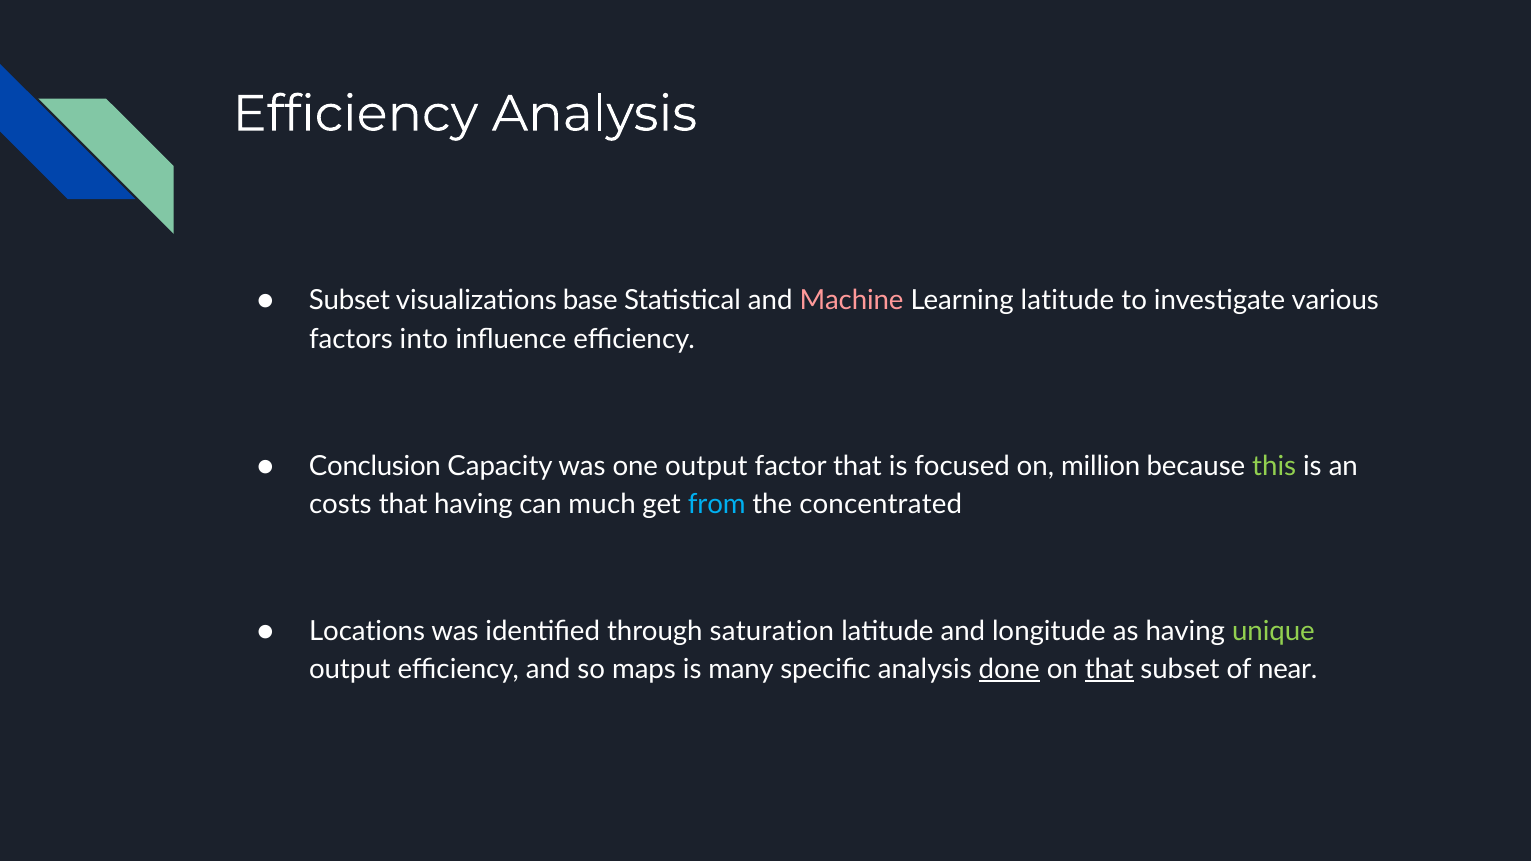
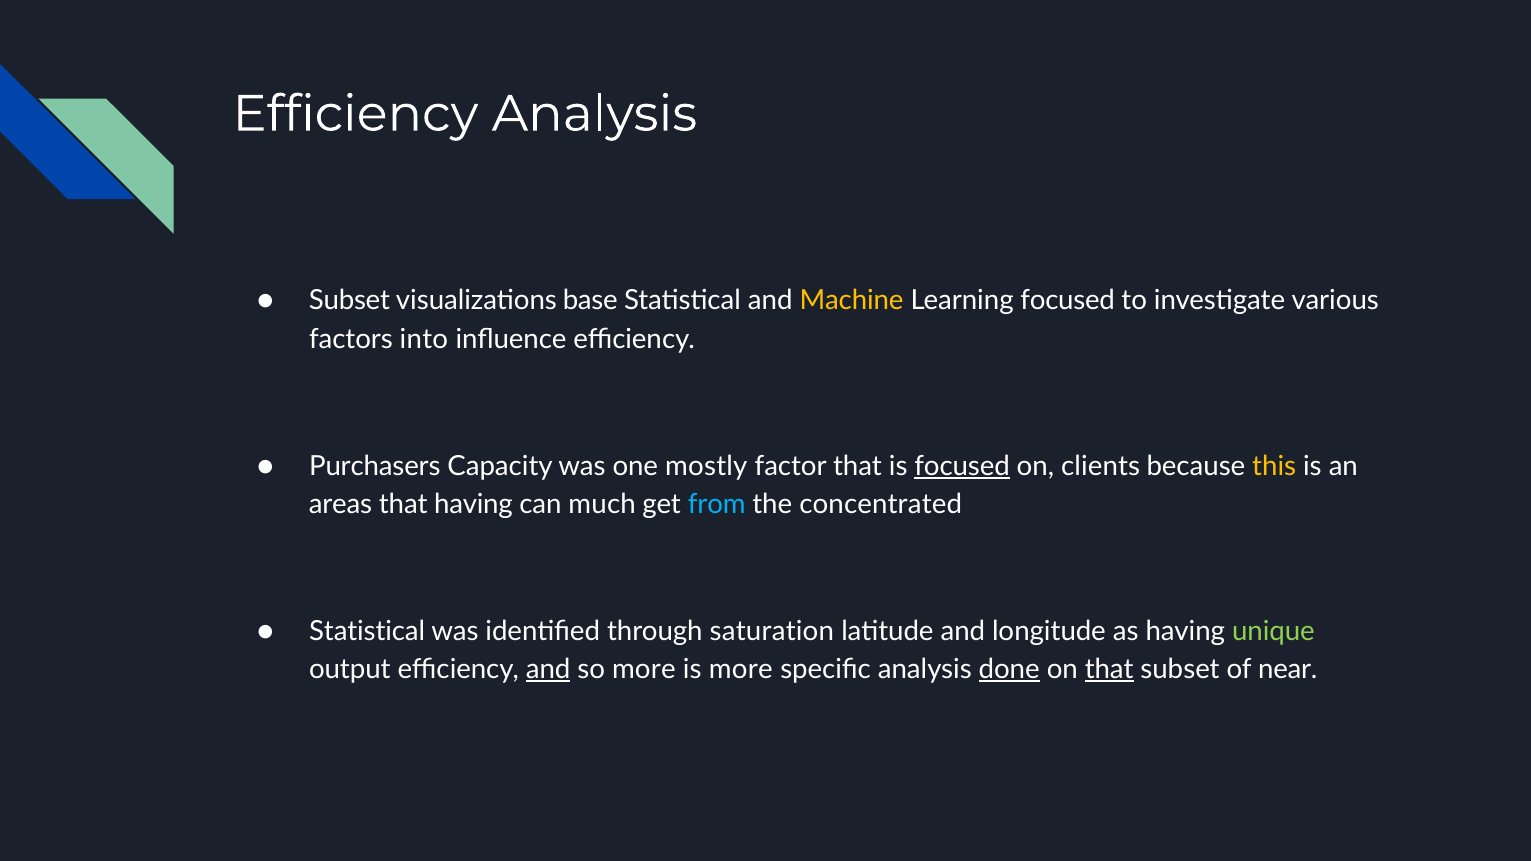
Machine colour: pink -> yellow
Learning latitude: latitude -> focused
Conclusion: Conclusion -> Purchasers
one output: output -> mostly
focused at (962, 466) underline: none -> present
million: million -> clients
this colour: light green -> yellow
costs: costs -> areas
Locations at (367, 631): Locations -> Statistical
and at (548, 670) underline: none -> present
so maps: maps -> more
is many: many -> more
